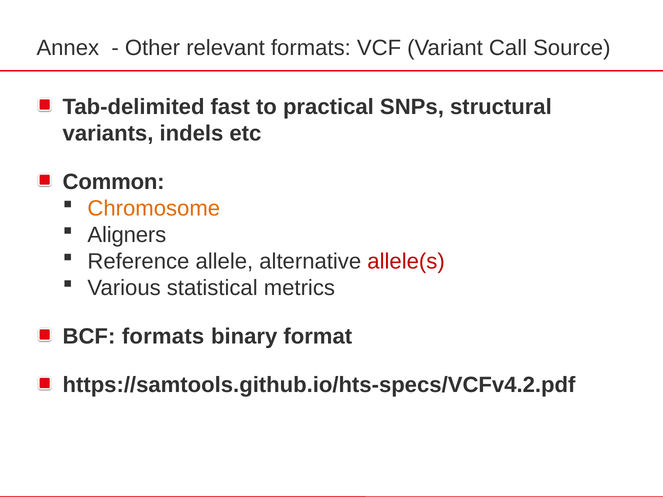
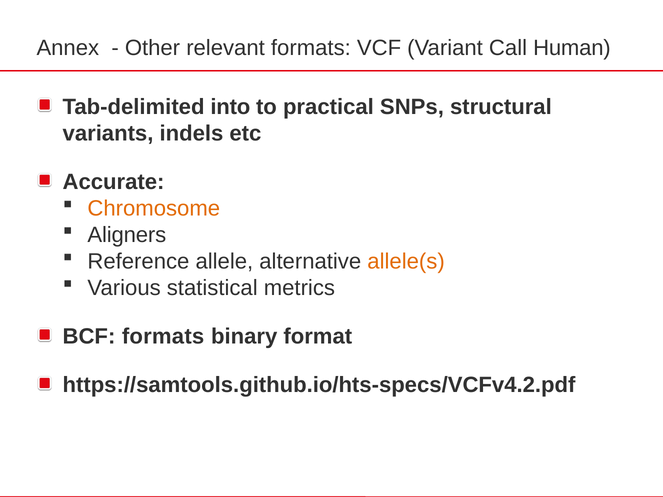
Source: Source -> Human
fast: fast -> into
Common: Common -> Accurate
allele(s colour: red -> orange
